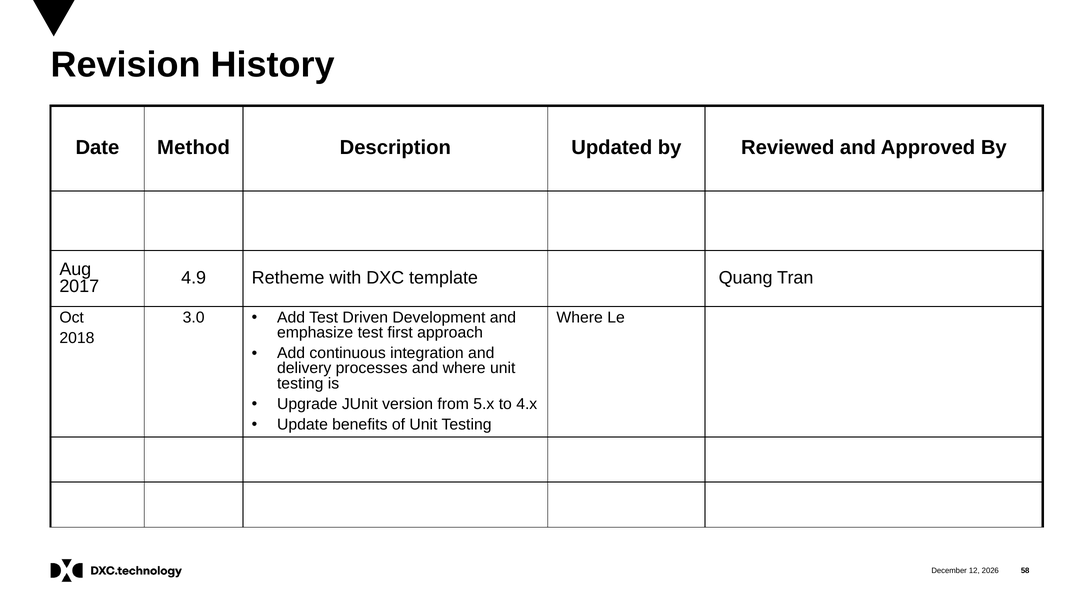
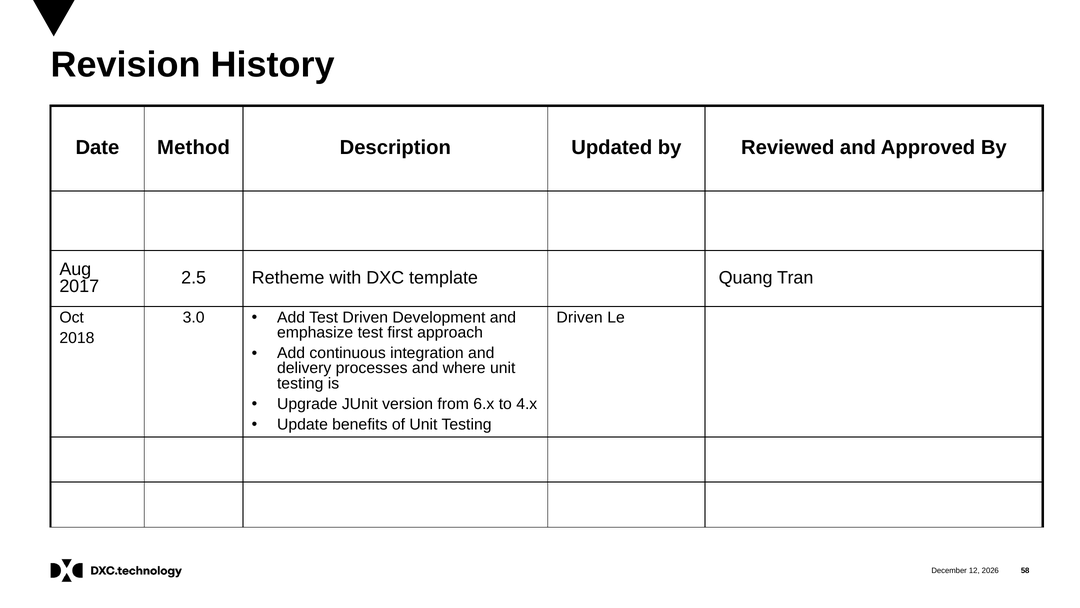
4.9: 4.9 -> 2.5
Where at (580, 317): Where -> Driven
5.x: 5.x -> 6.x
